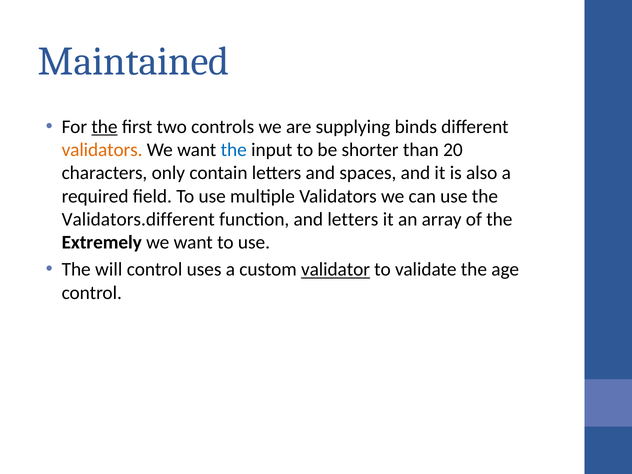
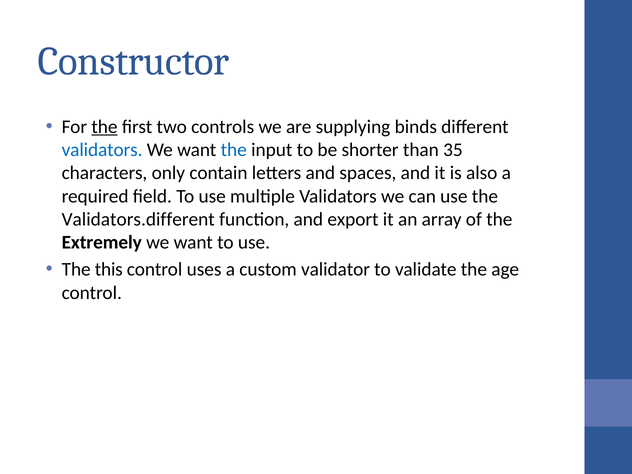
Maintained: Maintained -> Constructor
validators at (102, 150) colour: orange -> blue
20: 20 -> 35
and letters: letters -> export
will: will -> this
validator underline: present -> none
